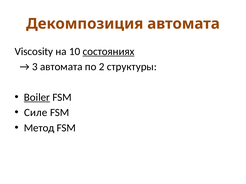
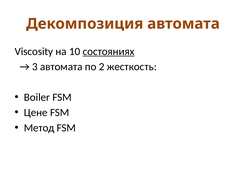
структуры: структуры -> жесткость
Boiler underline: present -> none
Силе: Силе -> Цене
